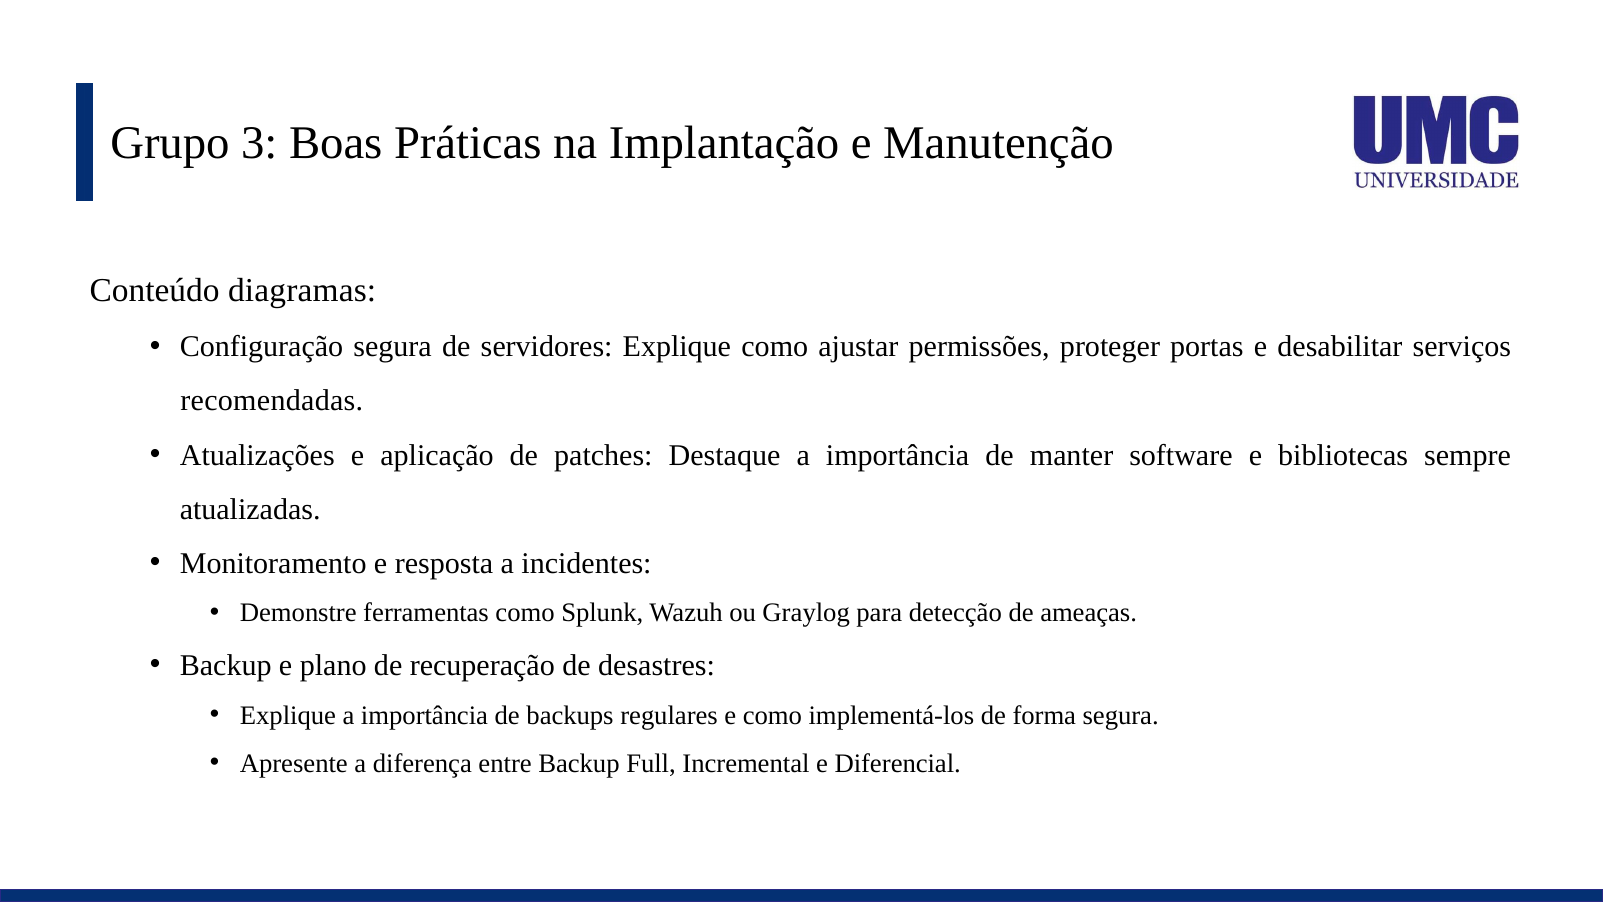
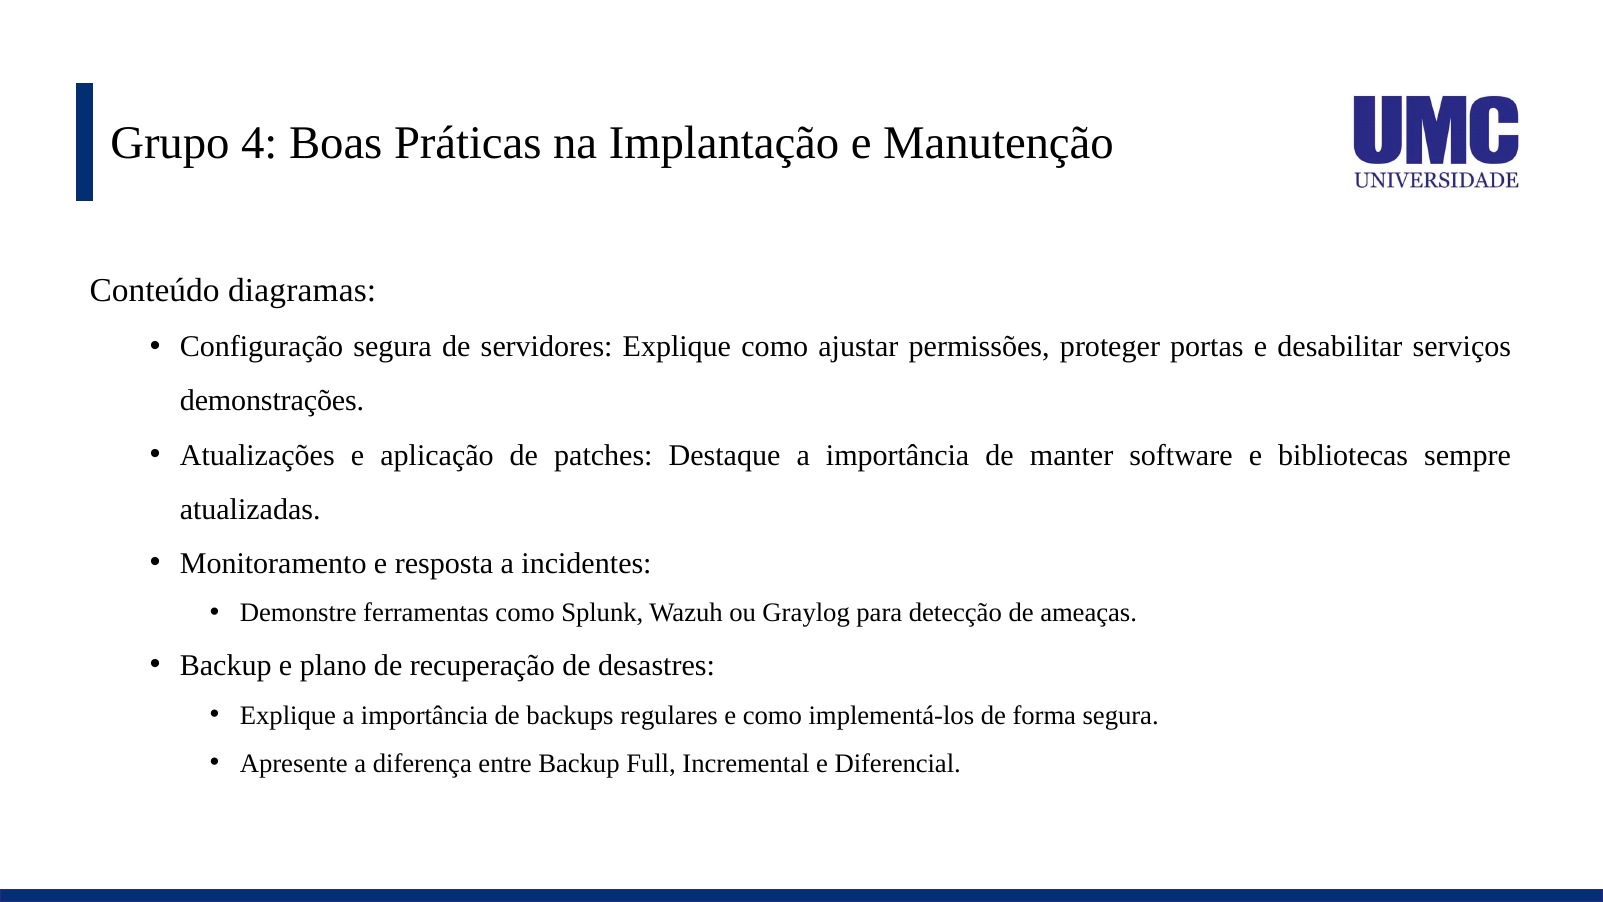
3: 3 -> 4
recomendadas: recomendadas -> demonstrações
